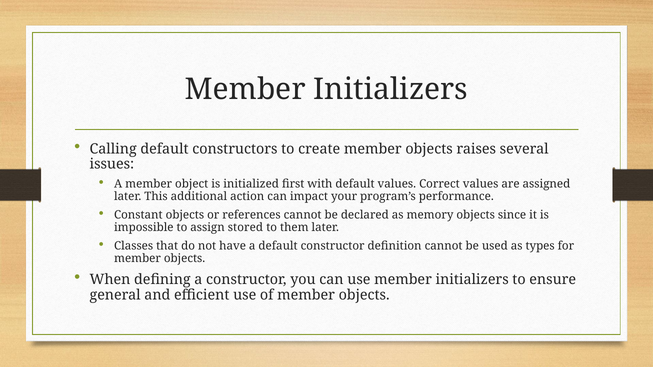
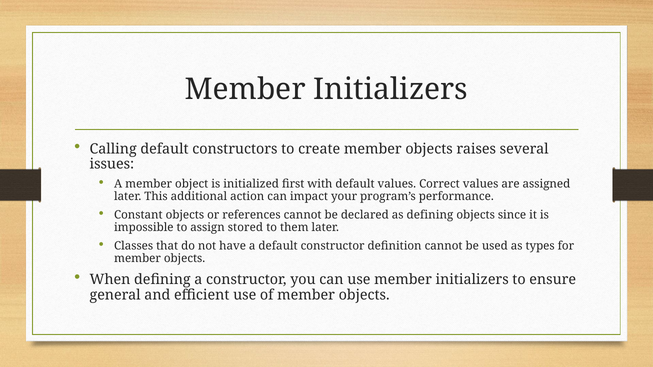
as memory: memory -> defining
